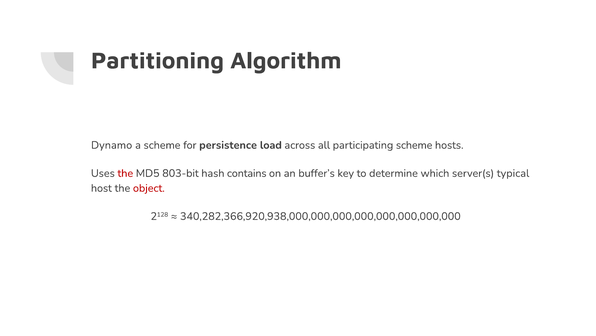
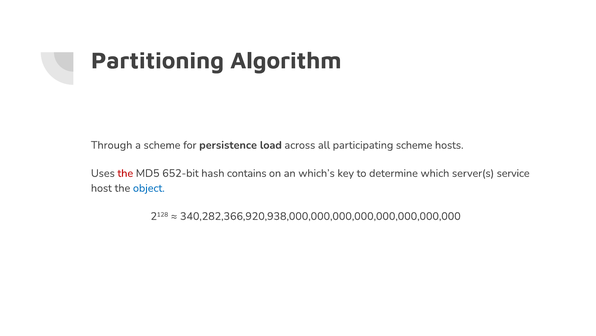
Dynamo: Dynamo -> Through
803-bit: 803-bit -> 652-bit
buffer’s: buffer’s -> which’s
typical: typical -> service
object colour: red -> blue
